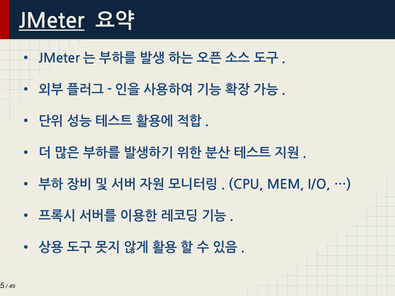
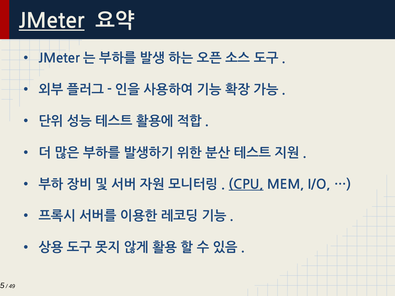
CPU underline: none -> present
